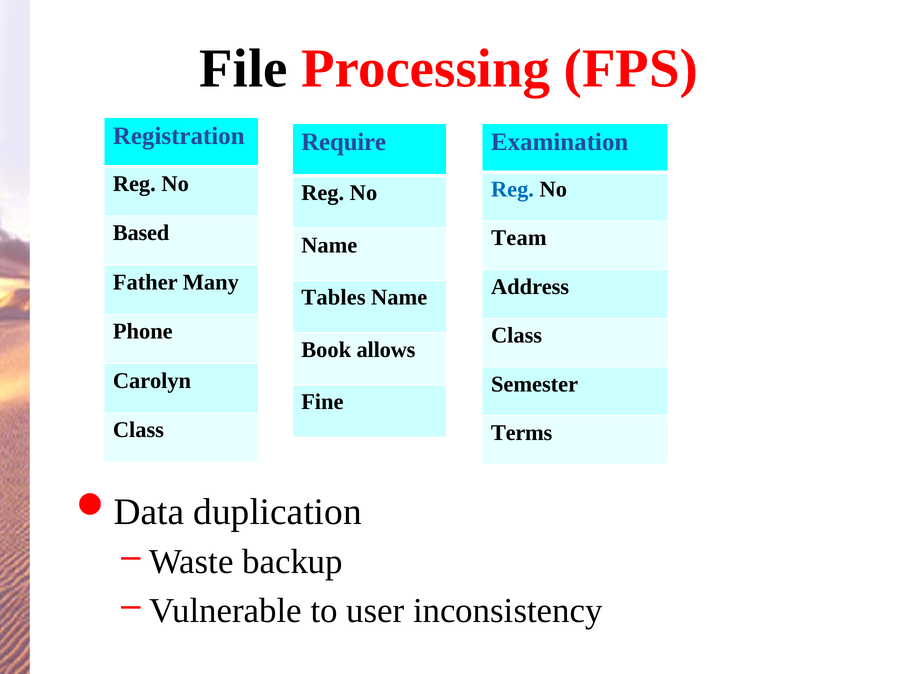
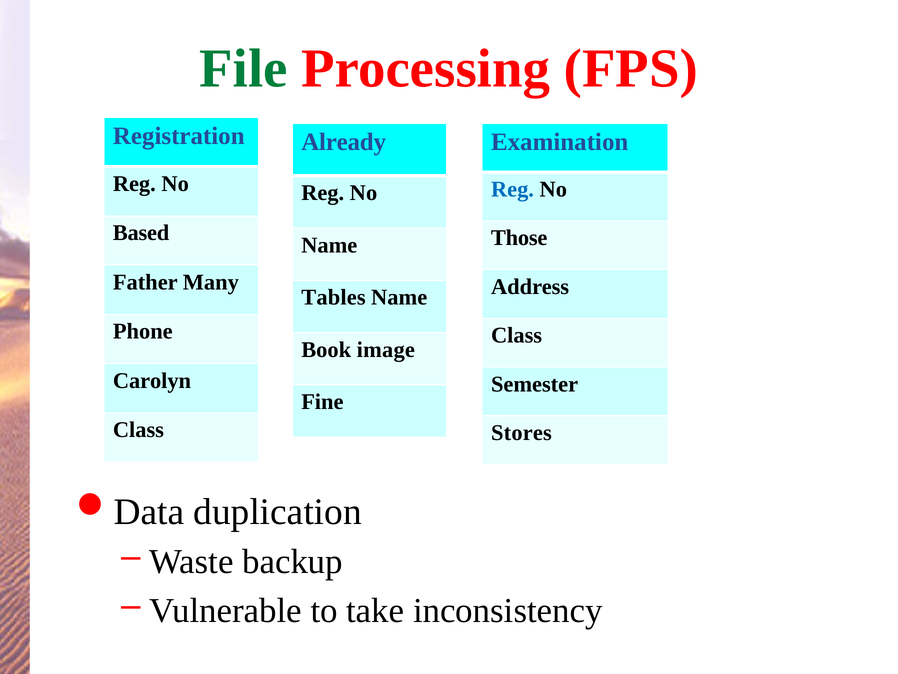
File colour: black -> green
Require: Require -> Already
Team: Team -> Those
allows: allows -> image
Terms: Terms -> Stores
user: user -> take
